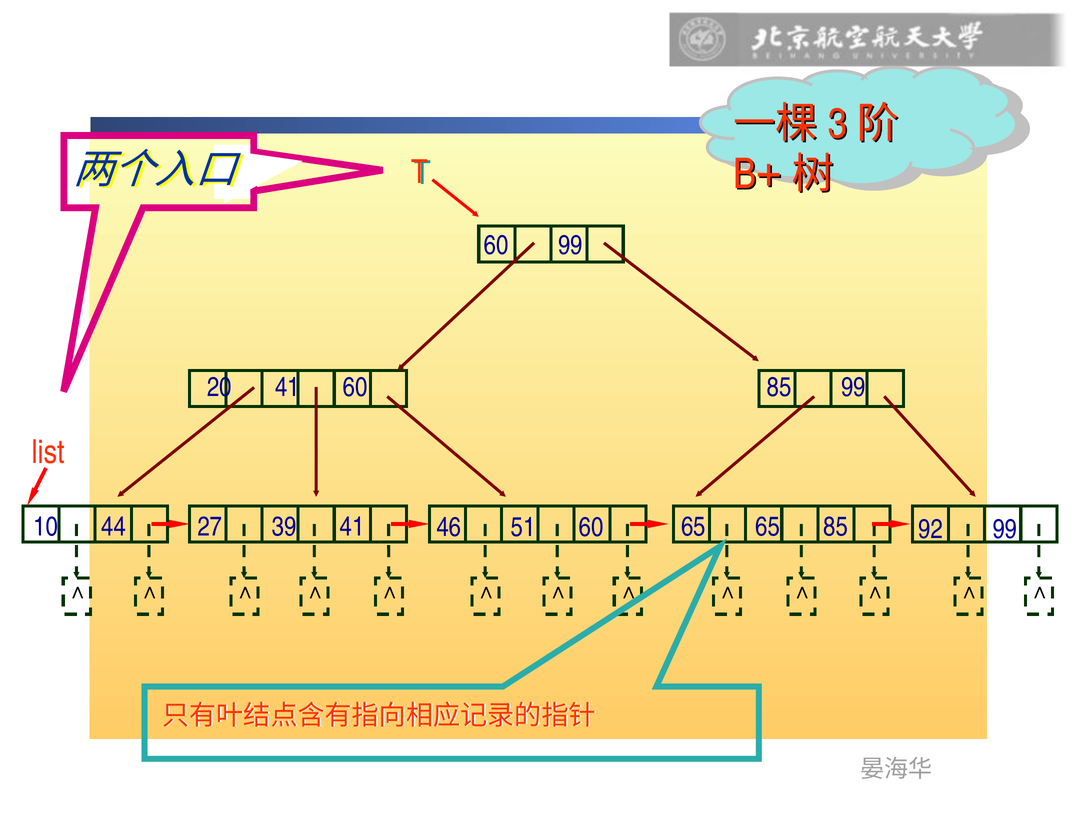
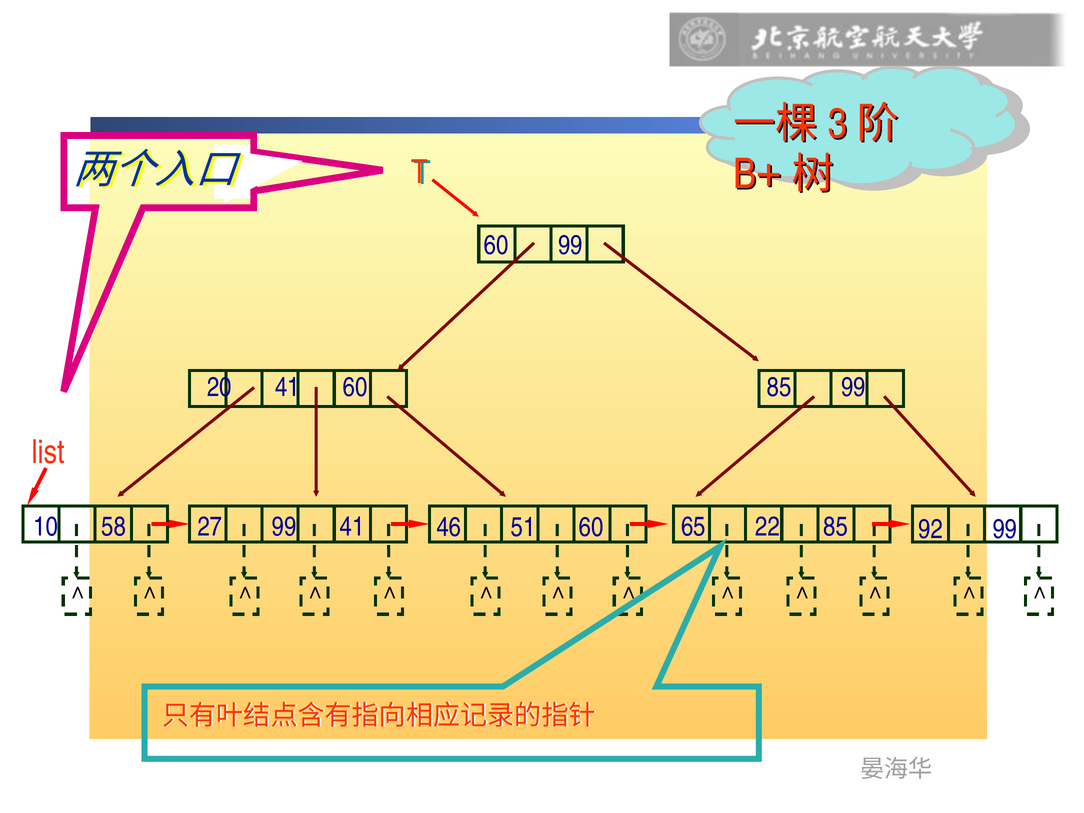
44: 44 -> 58
27 39: 39 -> 99
65 65: 65 -> 22
